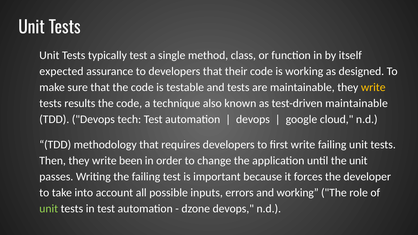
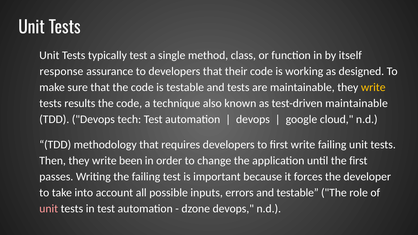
expected: expected -> response
the unit: unit -> first
and working: working -> testable
unit at (49, 209) colour: light green -> pink
